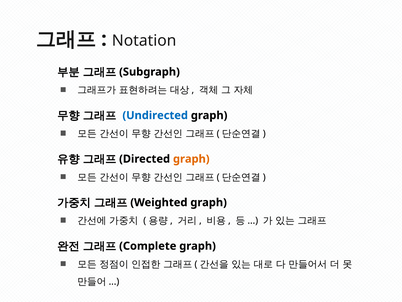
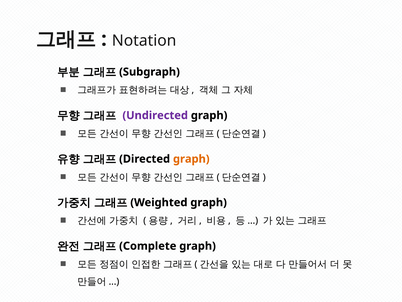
Undirected colour: blue -> purple
